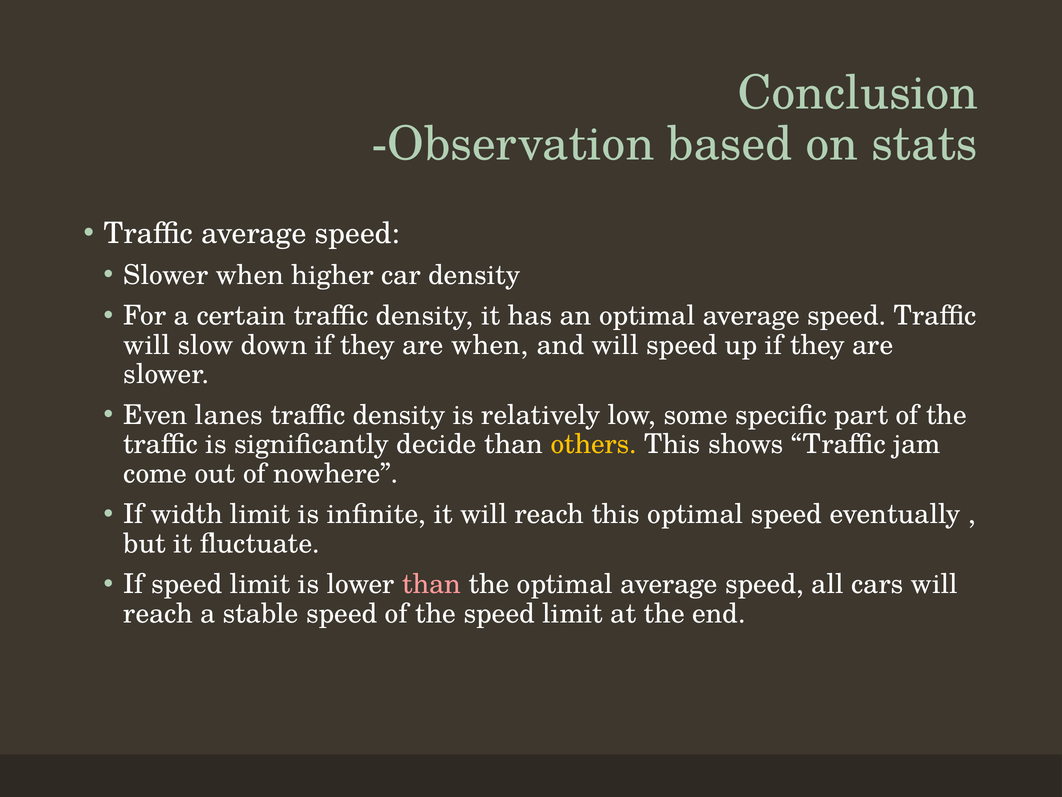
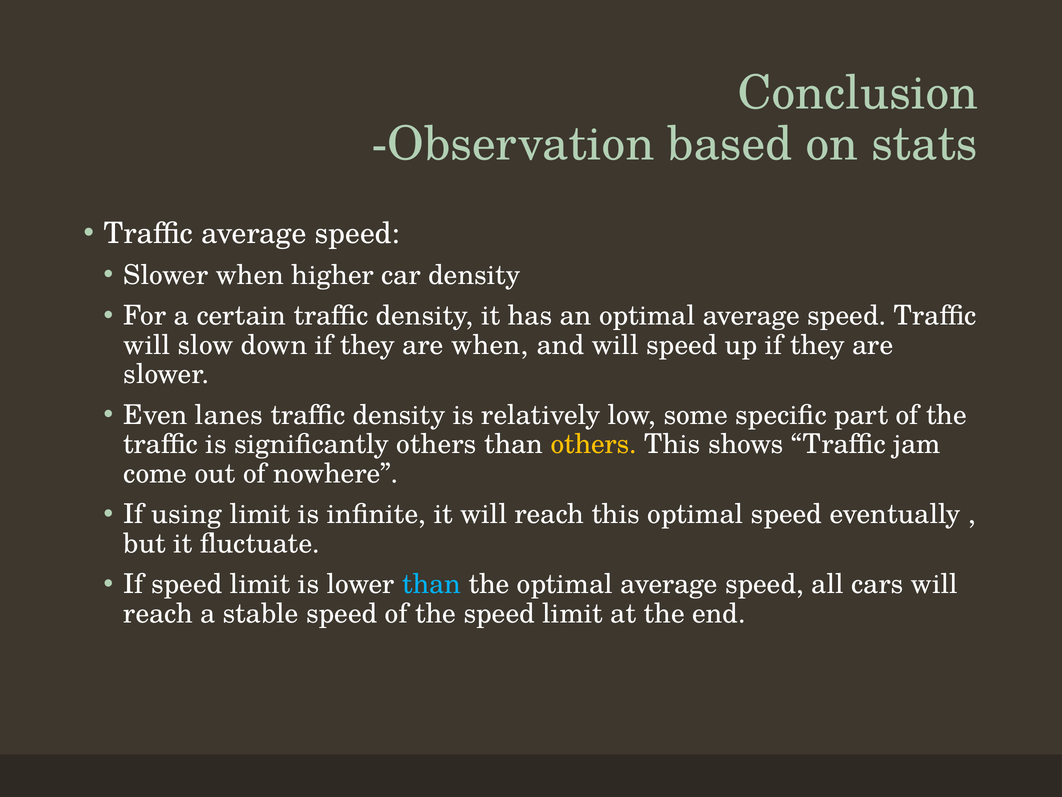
significantly decide: decide -> others
width: width -> using
than at (432, 584) colour: pink -> light blue
